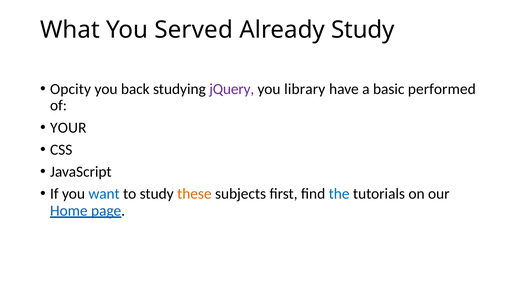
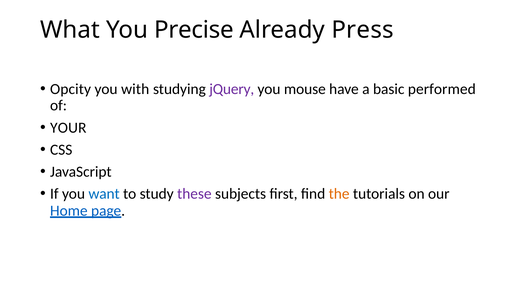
Served: Served -> Precise
Already Study: Study -> Press
back: back -> with
library: library -> mouse
these colour: orange -> purple
the colour: blue -> orange
